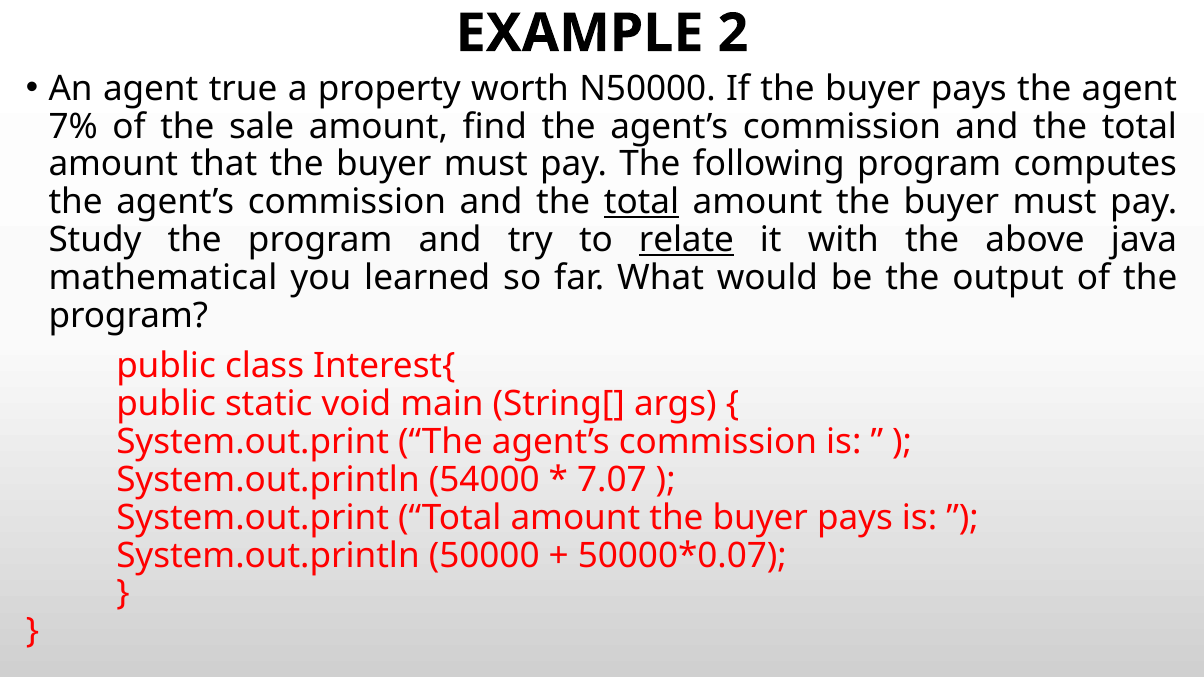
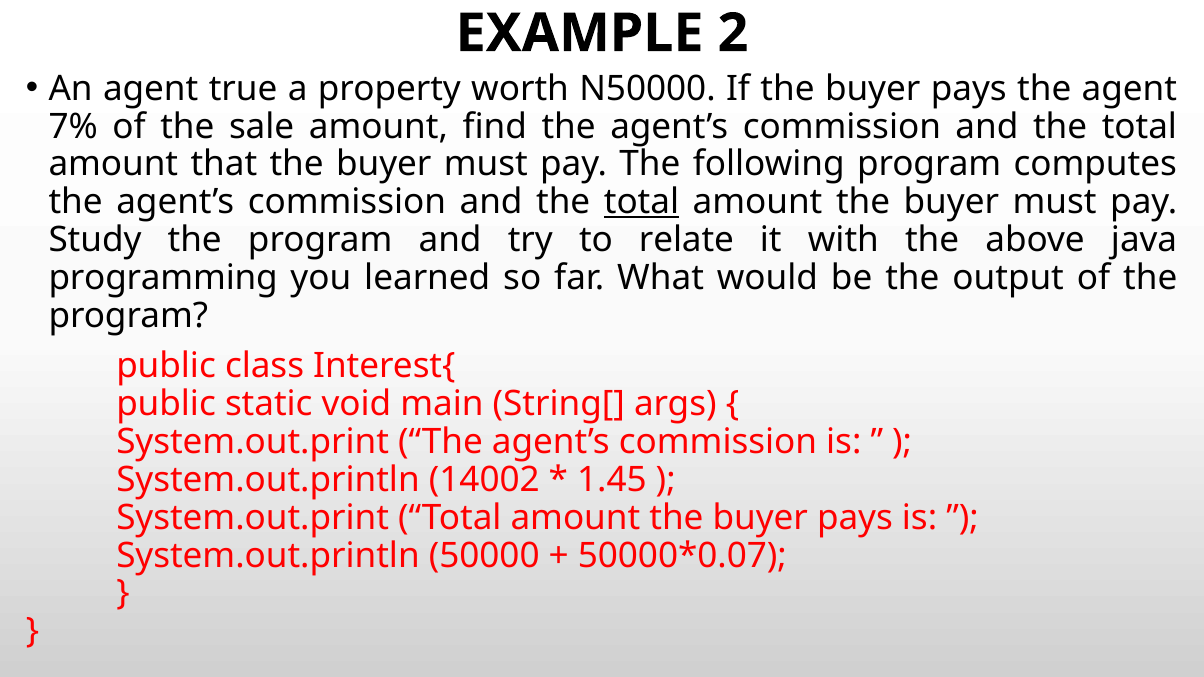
relate underline: present -> none
mathematical: mathematical -> programming
54000: 54000 -> 14002
7.07: 7.07 -> 1.45
